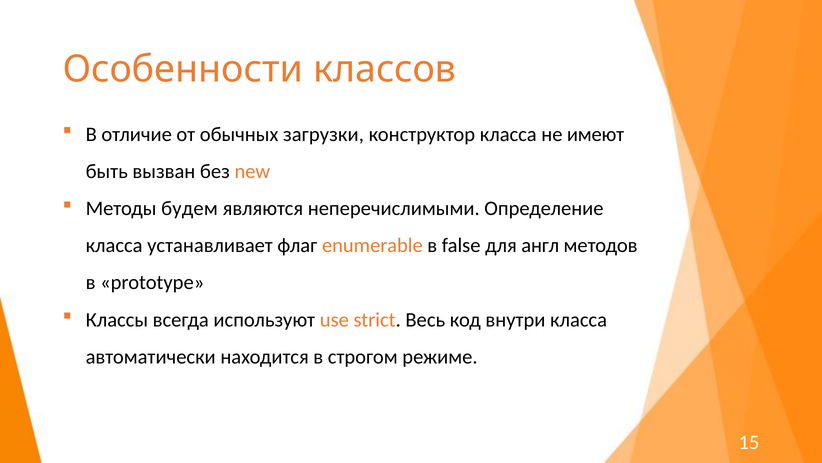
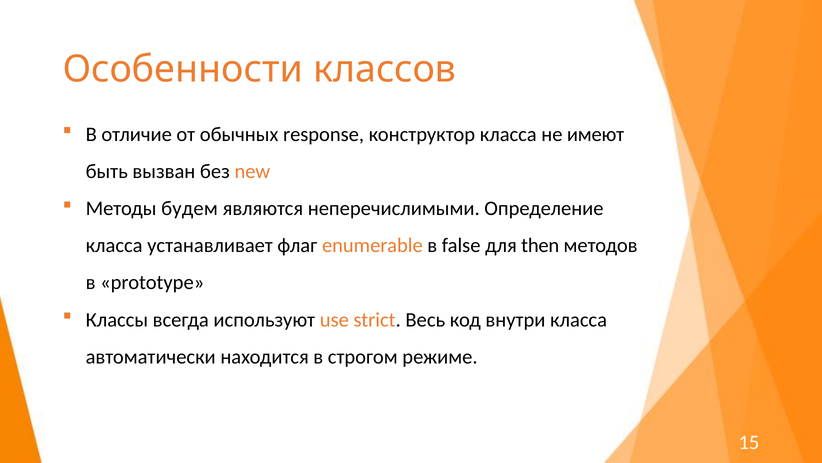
загрузки: загрузки -> response
англ: англ -> then
